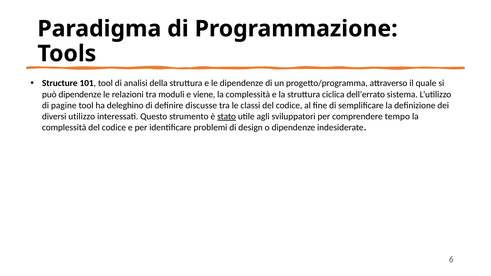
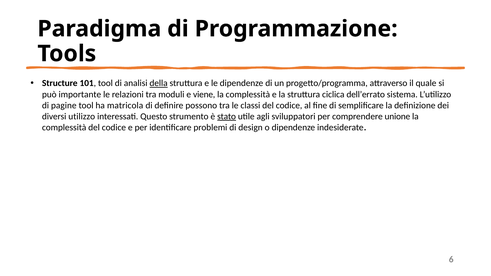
della underline: none -> present
può dipendenze: dipendenze -> importante
deleghino: deleghino -> matricola
discusse: discusse -> possono
tempo: tempo -> unione
